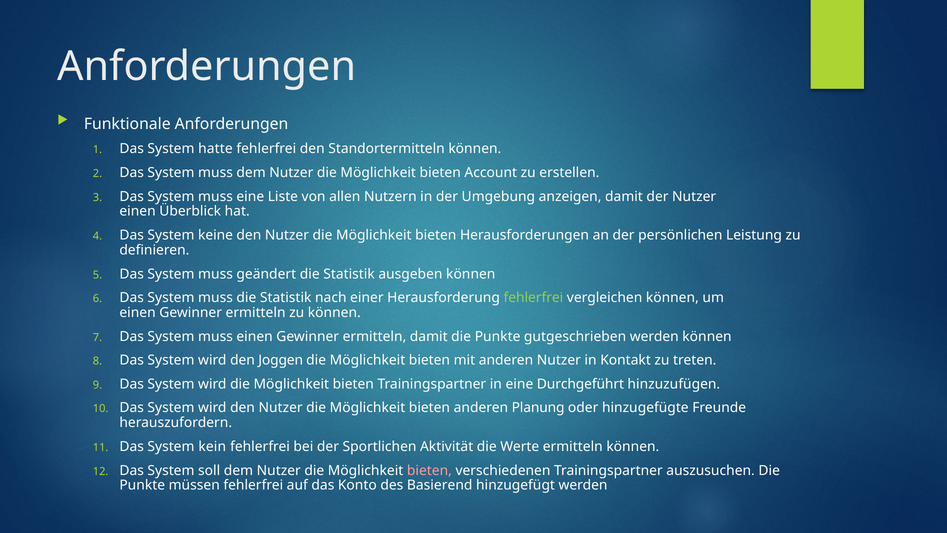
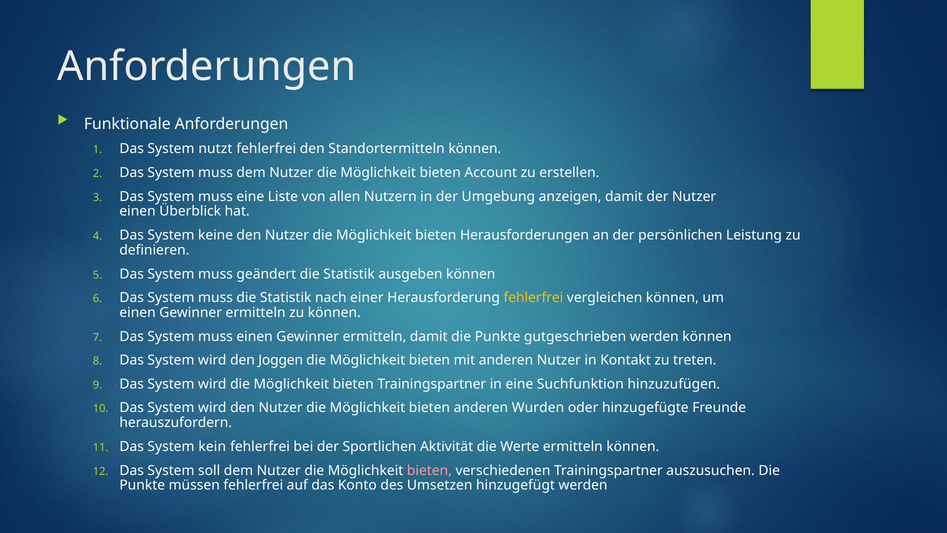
hatte: hatte -> nutzt
fehlerfrei at (533, 298) colour: light green -> yellow
Durchgeführt: Durchgeführt -> Suchfunktion
Planung: Planung -> Wurden
Basierend: Basierend -> Umsetzen
